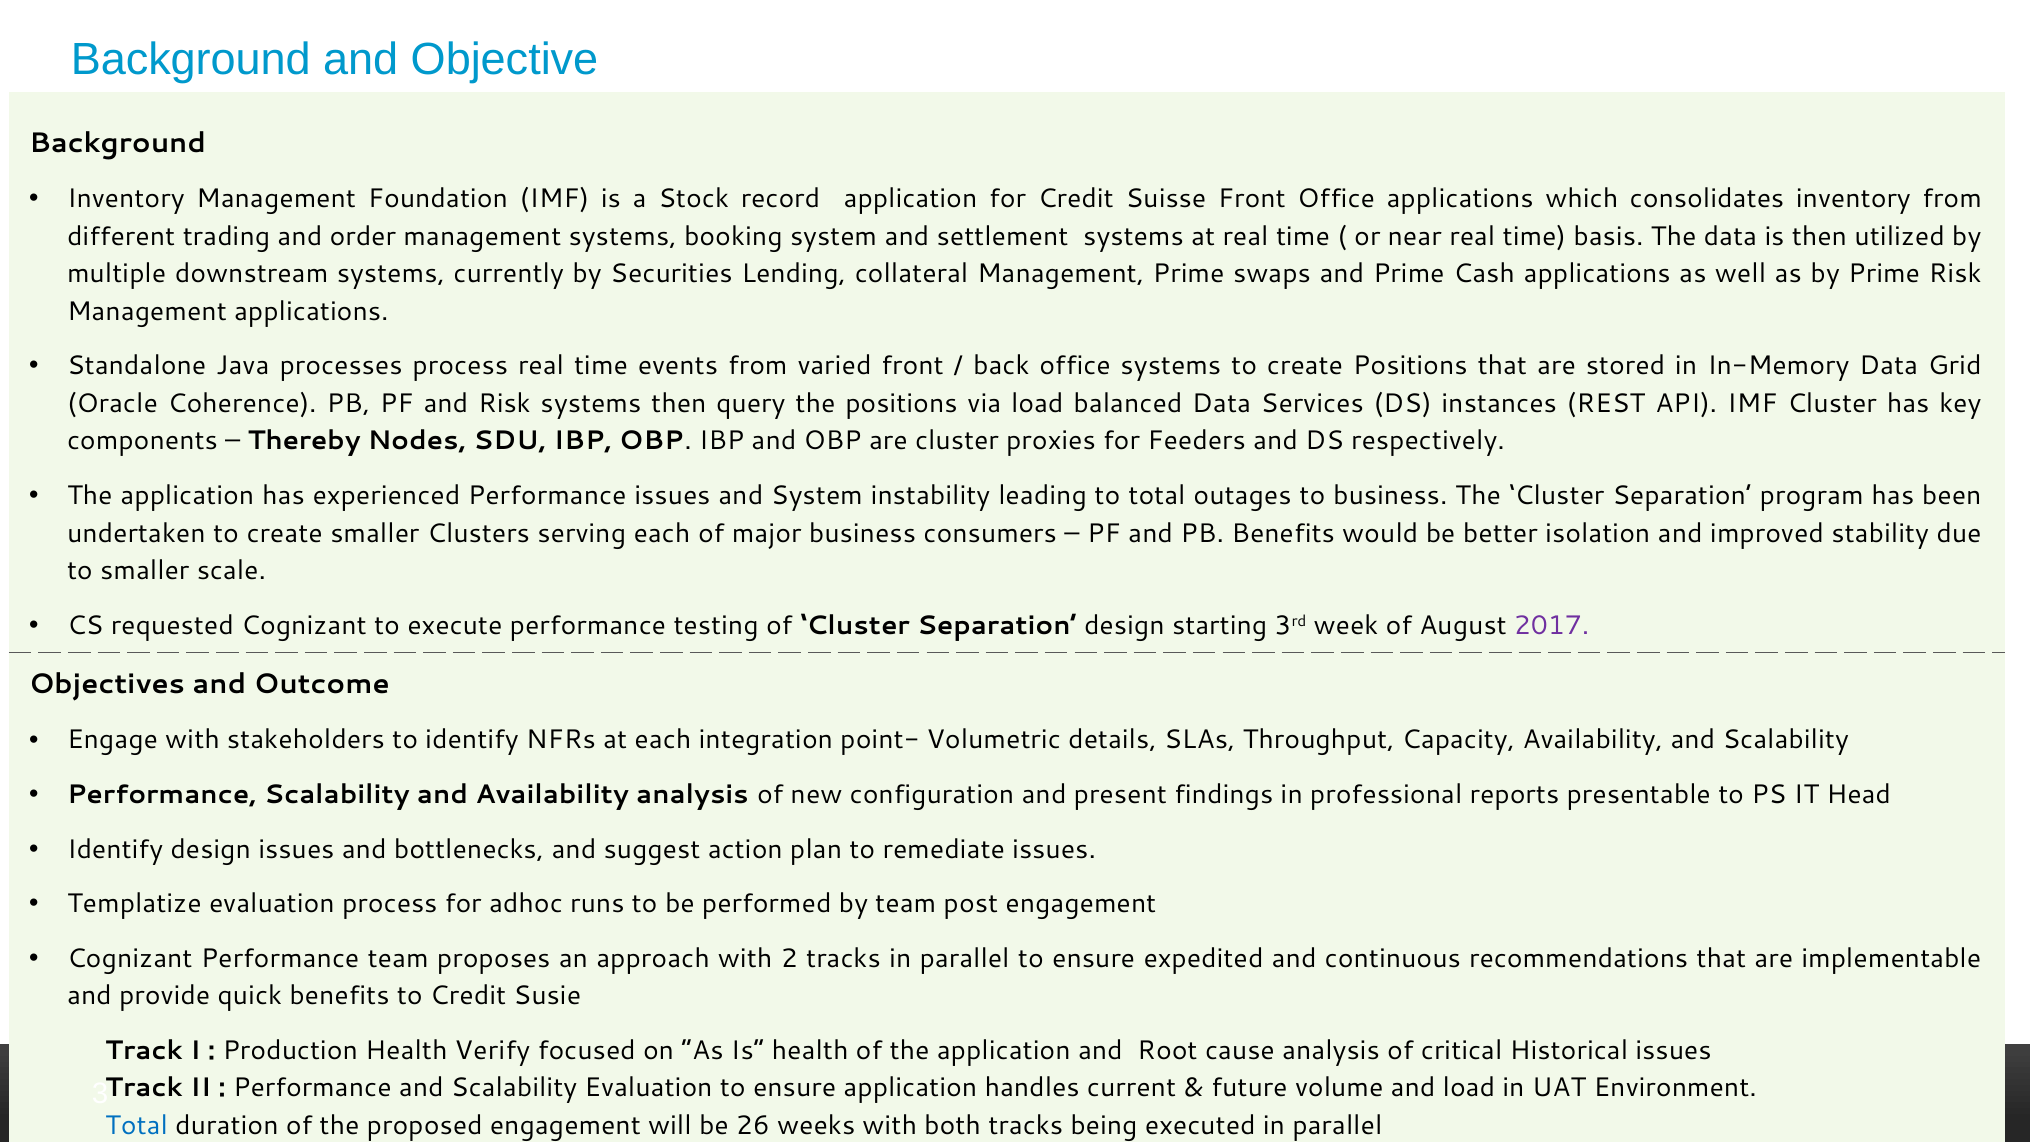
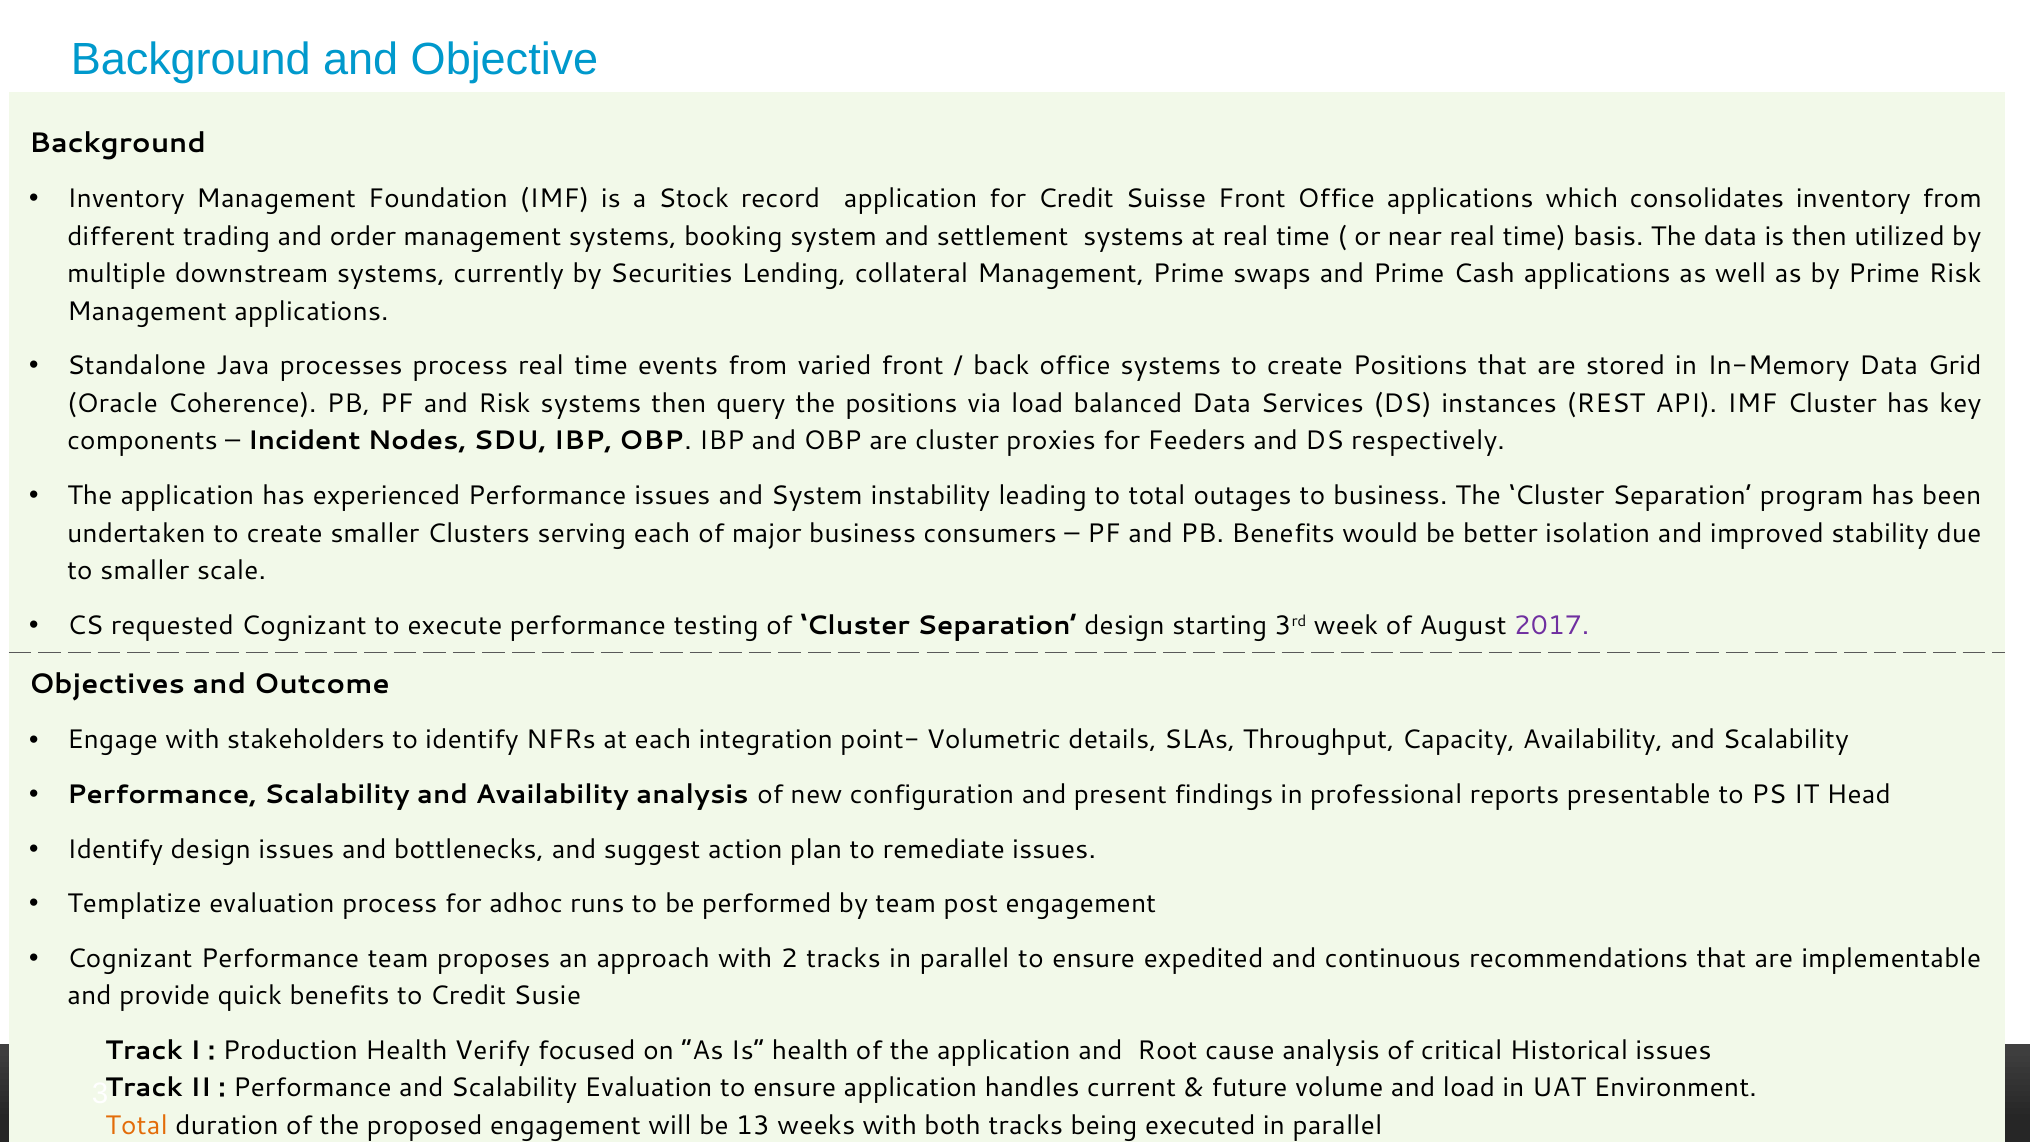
Thereby: Thereby -> Incident
Total at (137, 1125) colour: blue -> orange
26: 26 -> 13
